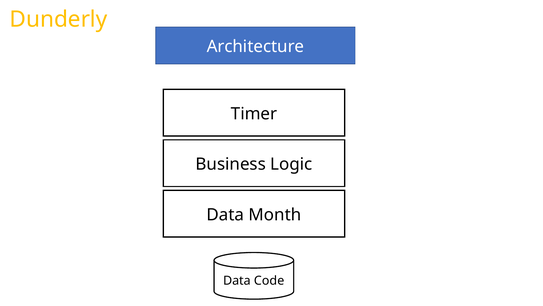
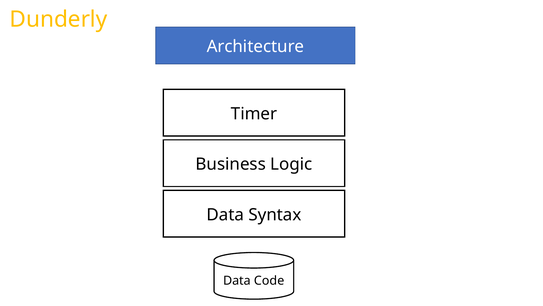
Month: Month -> Syntax
